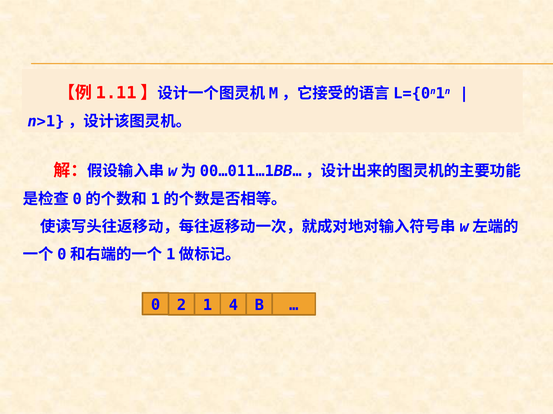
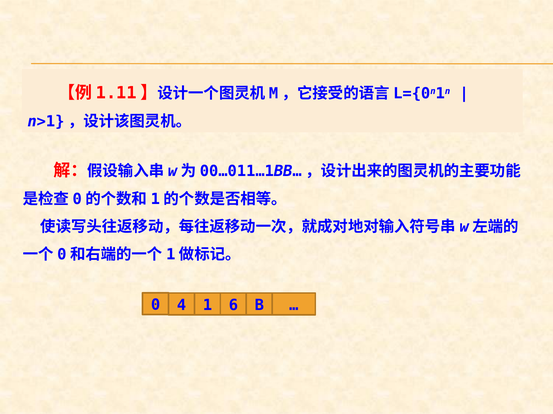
2: 2 -> 4
4: 4 -> 6
